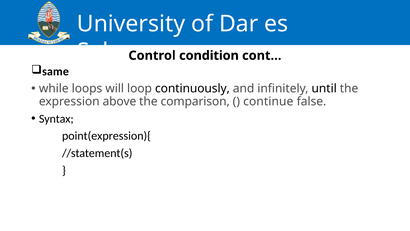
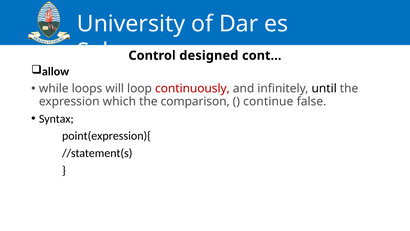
condition: condition -> designed
same: same -> allow
continuously colour: black -> red
above: above -> which
